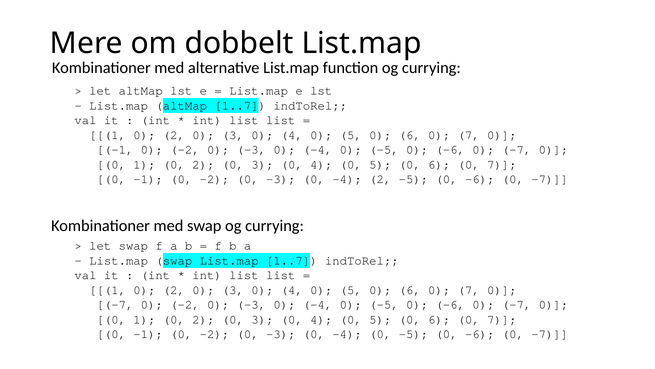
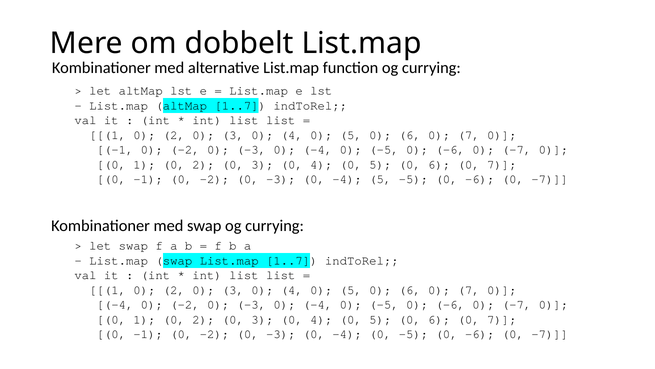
-4 2: 2 -> 5
-7 at (115, 304): -7 -> -4
